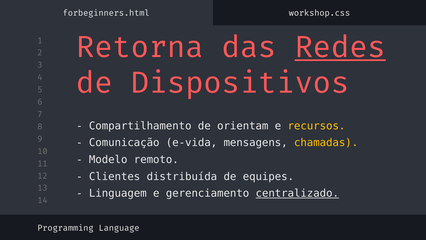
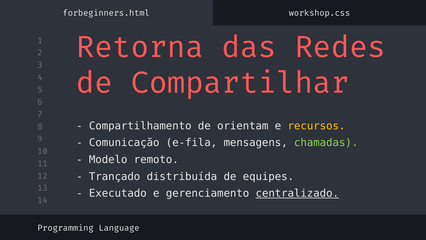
Redes underline: present -> none
Dispositivos: Dispositivos -> Compartilhar
e-vida: e-vida -> e-fila
chamadas colour: yellow -> light green
Clientes: Clientes -> Trançado
Linguagem: Linguagem -> Executado
